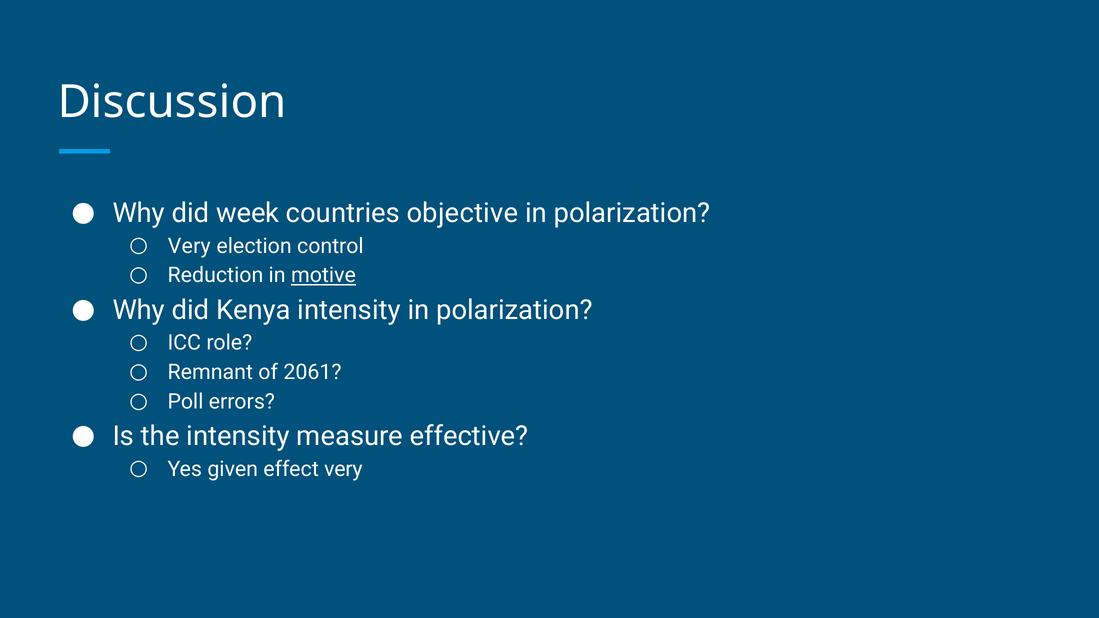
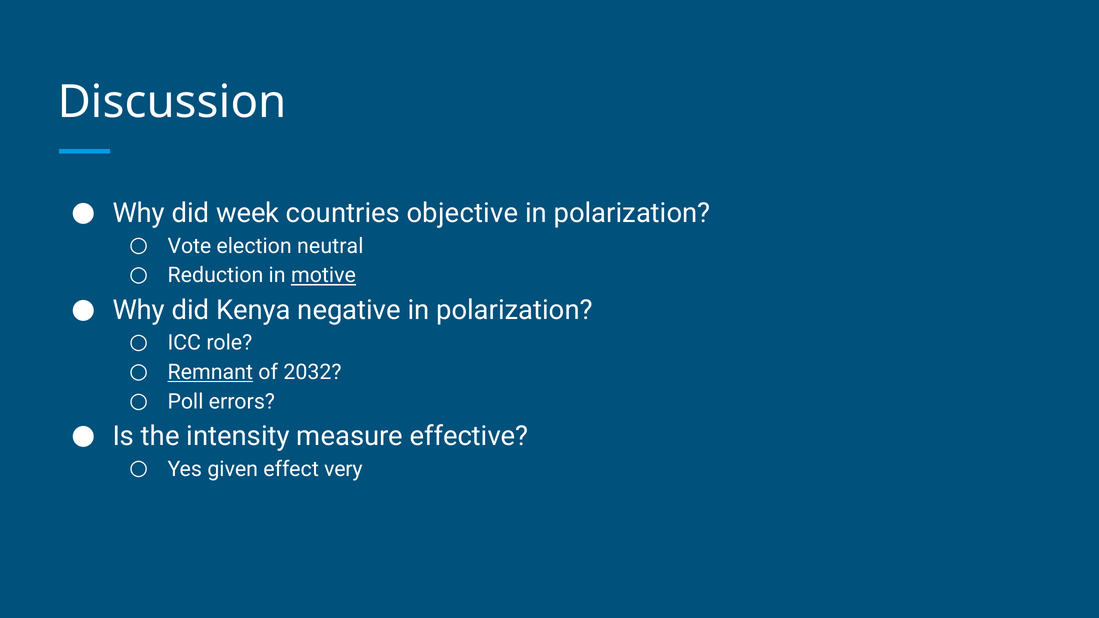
Very at (189, 246): Very -> Vote
control: control -> neutral
Kenya intensity: intensity -> negative
Remnant underline: none -> present
2061: 2061 -> 2032
